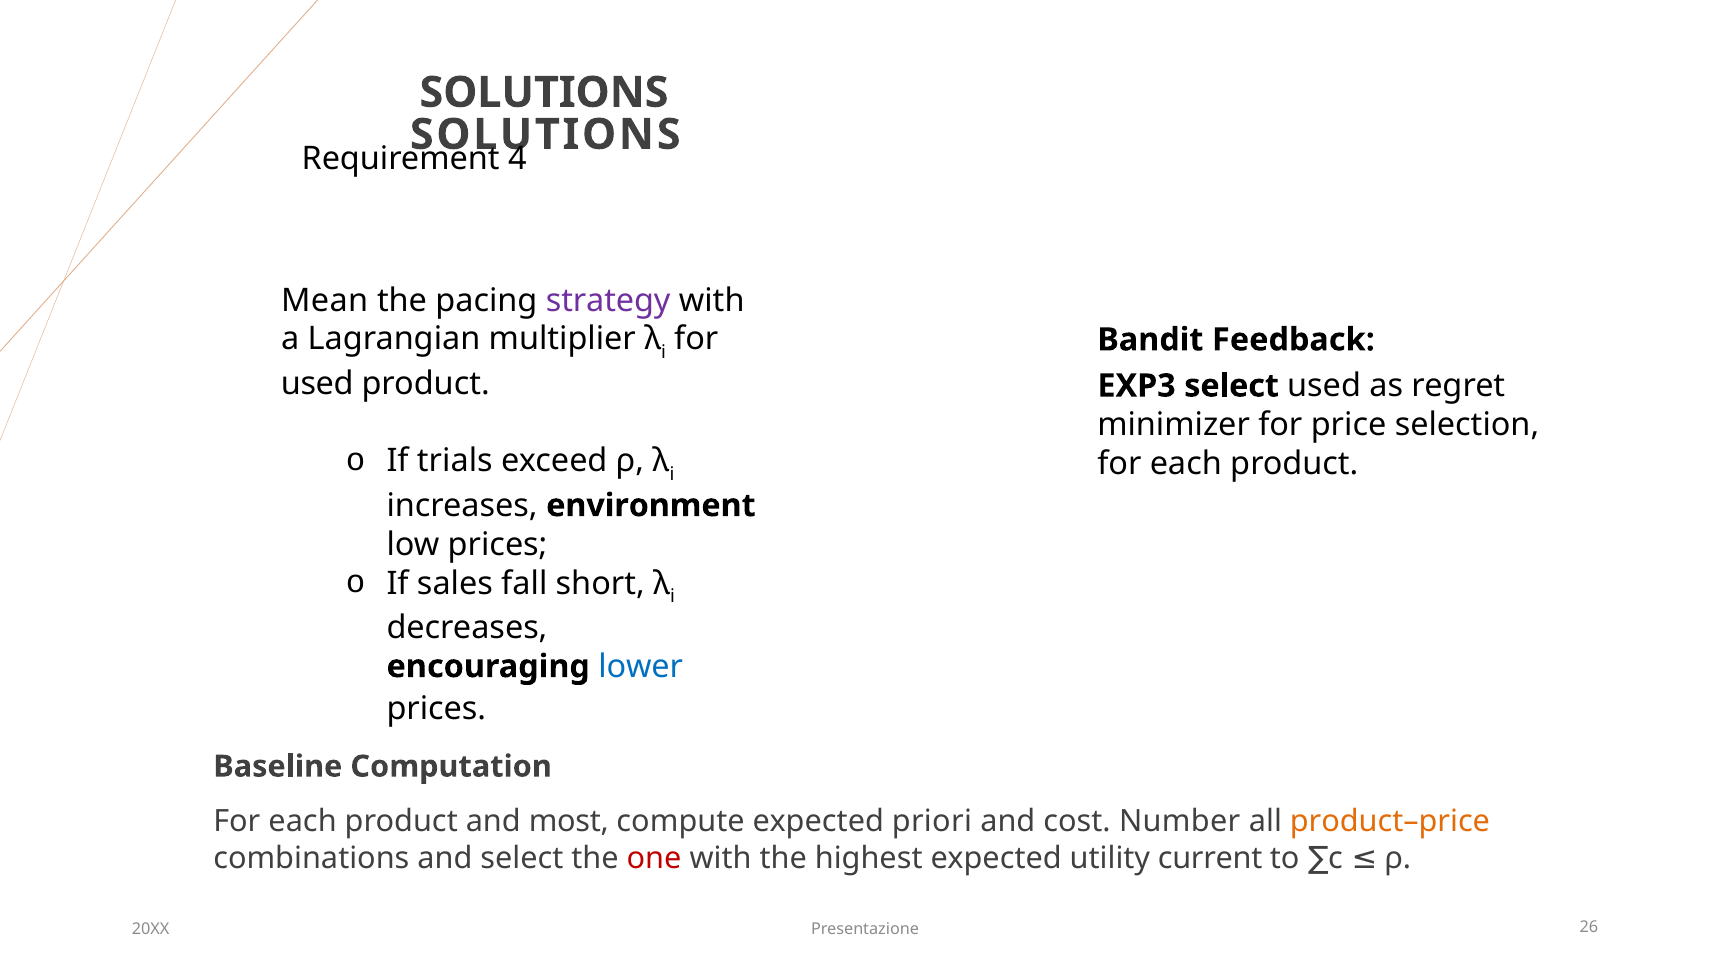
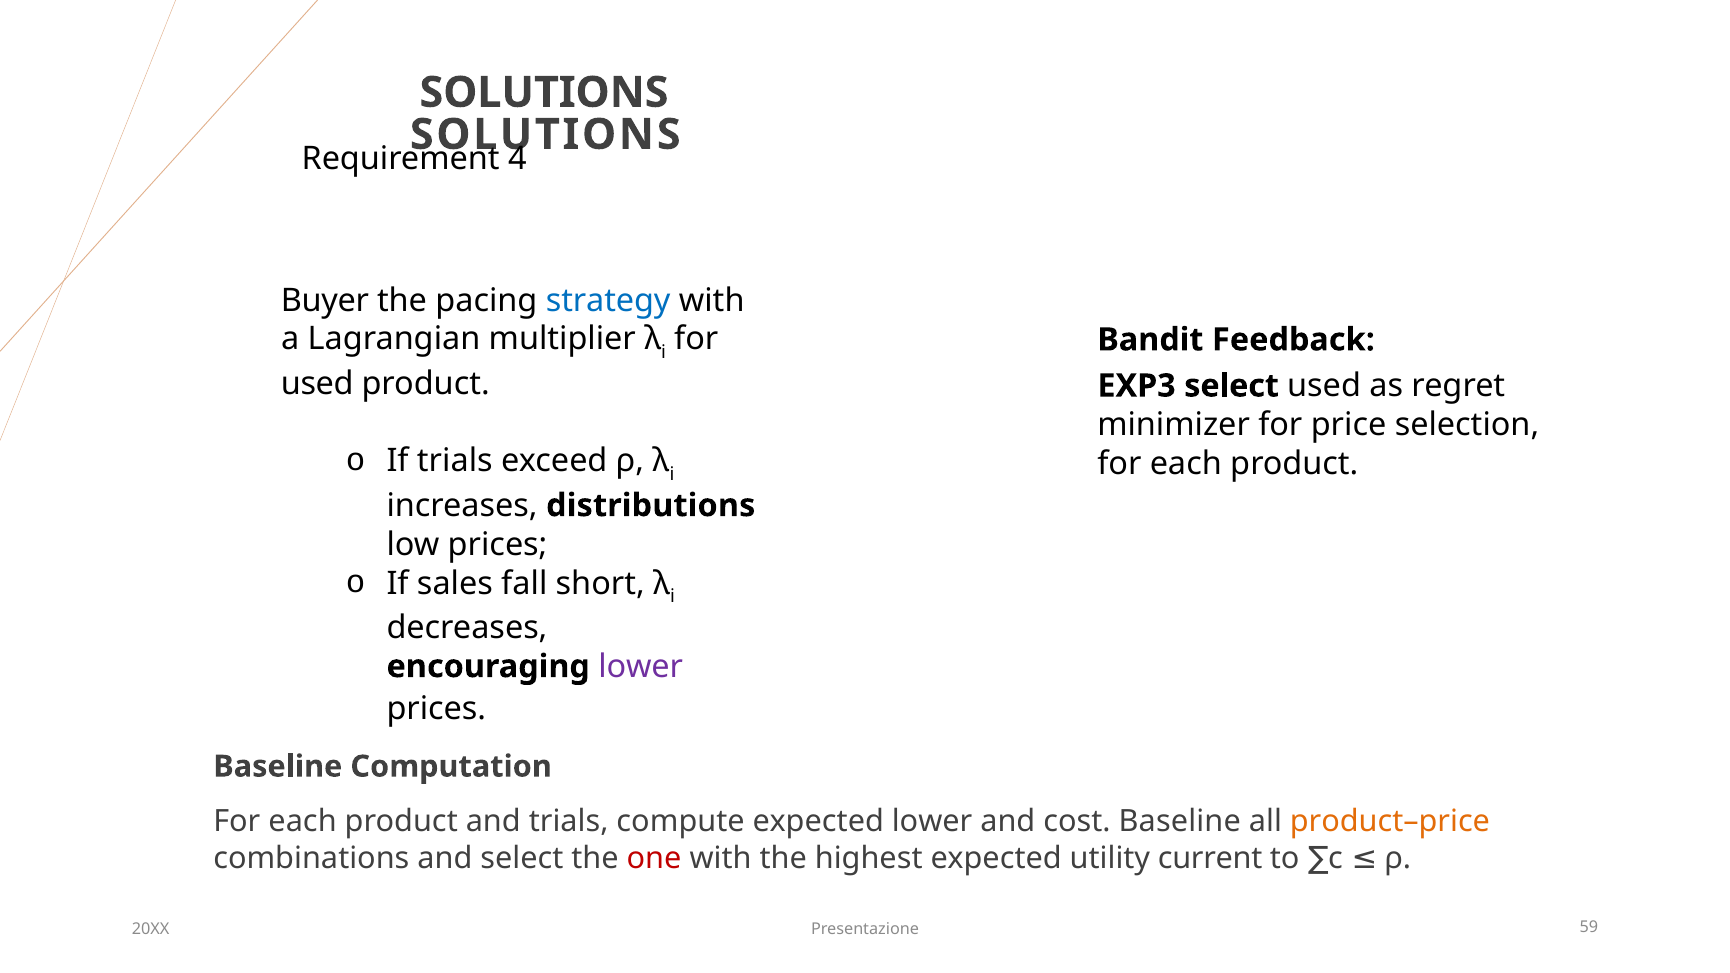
Mean: Mean -> Buyer
strategy colour: purple -> blue
environment: environment -> distributions
lower at (641, 667) colour: blue -> purple
and most: most -> trials
expected priori: priori -> lower
cost Number: Number -> Baseline
26: 26 -> 59
